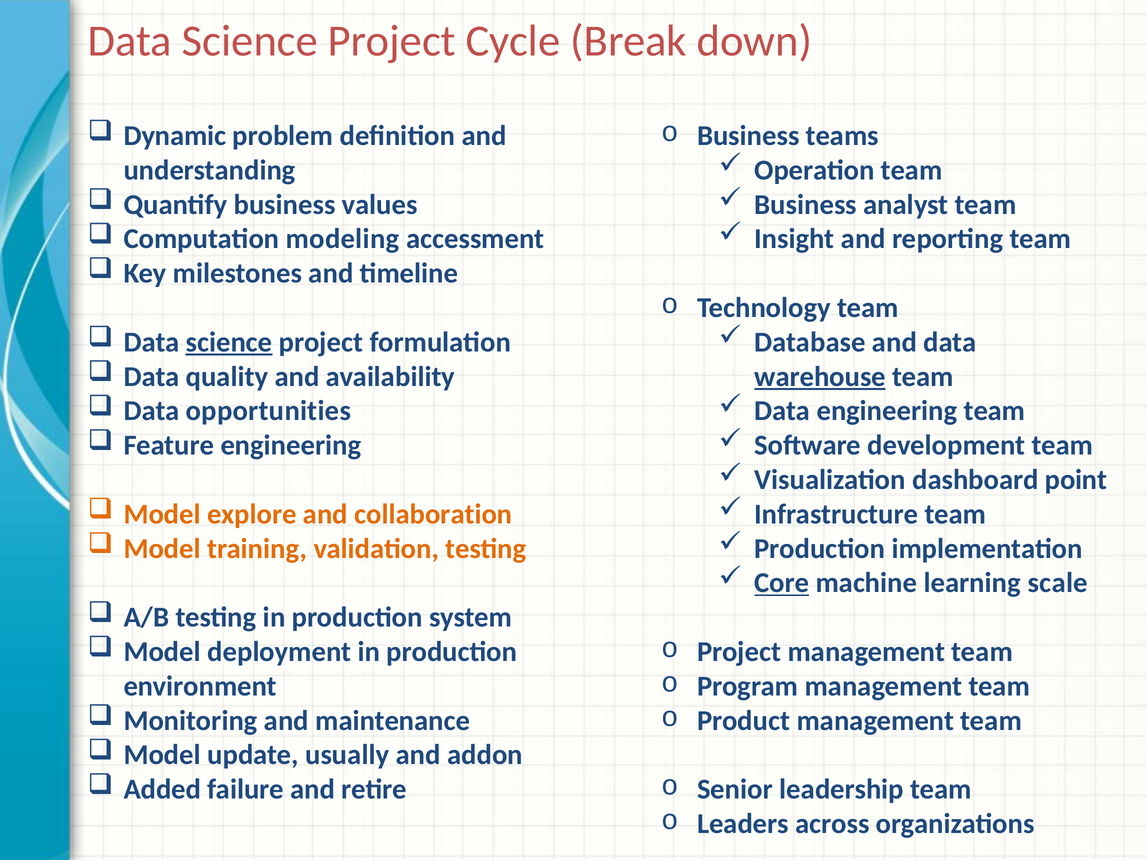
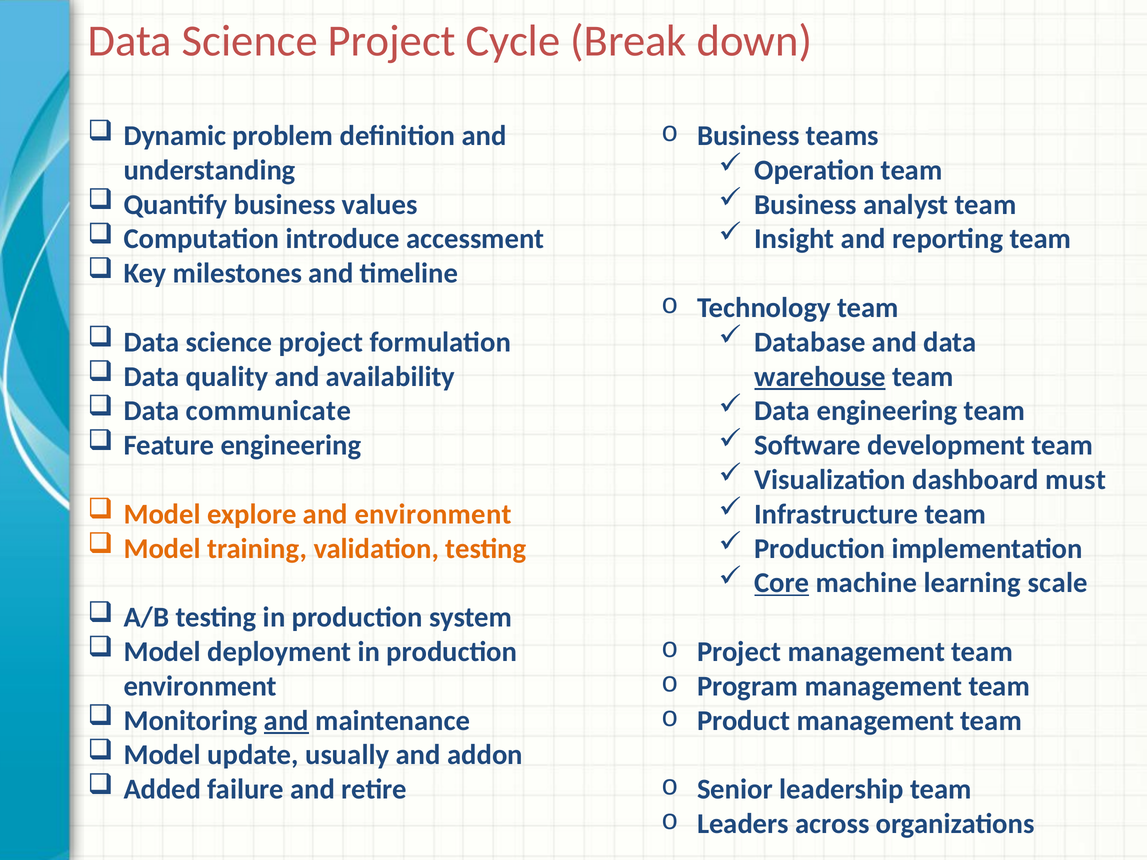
modeling: modeling -> introduce
science at (229, 342) underline: present -> none
opportunities: opportunities -> communicate
point: point -> must
and collaboration: collaboration -> environment
and at (286, 721) underline: none -> present
